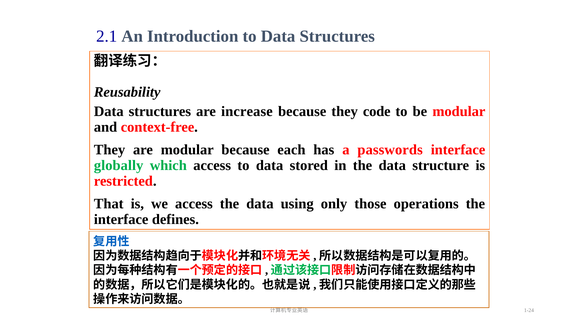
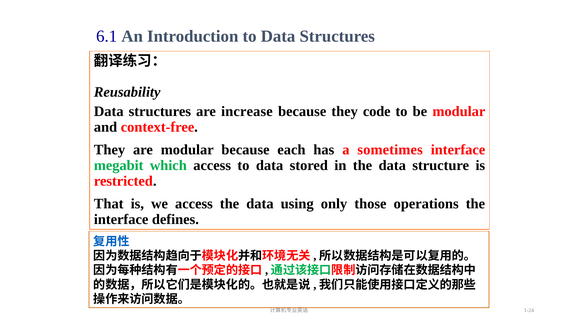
2.1: 2.1 -> 6.1
passwords: passwords -> sometimes
globally: globally -> megabit
